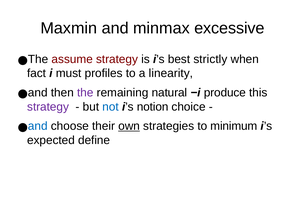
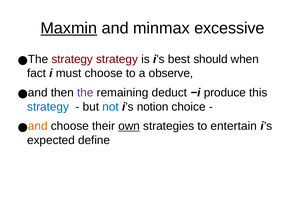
Maxmin underline: none -> present
The assume: assume -> strategy
strictly: strictly -> should
must profiles: profiles -> choose
linearity: linearity -> observe
natural: natural -> deduct
strategy at (48, 107) colour: purple -> blue
and at (38, 126) colour: blue -> orange
minimum: minimum -> entertain
